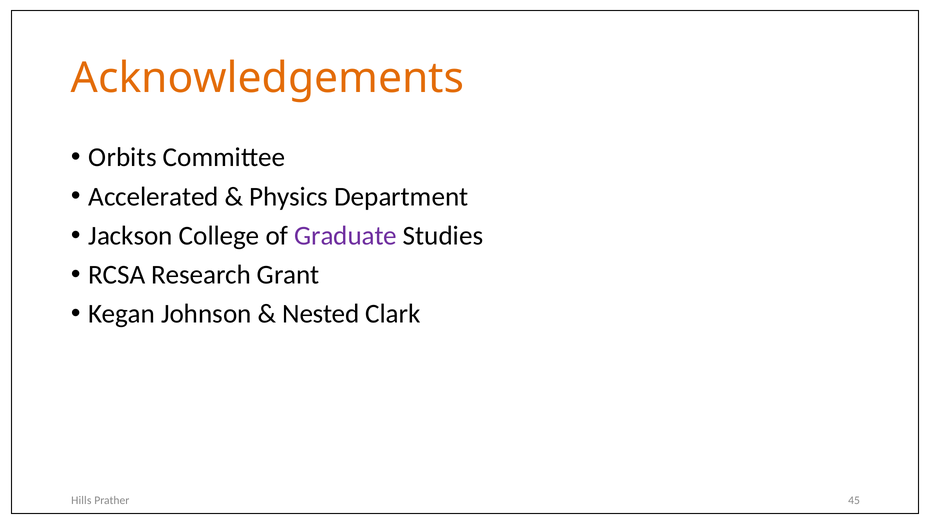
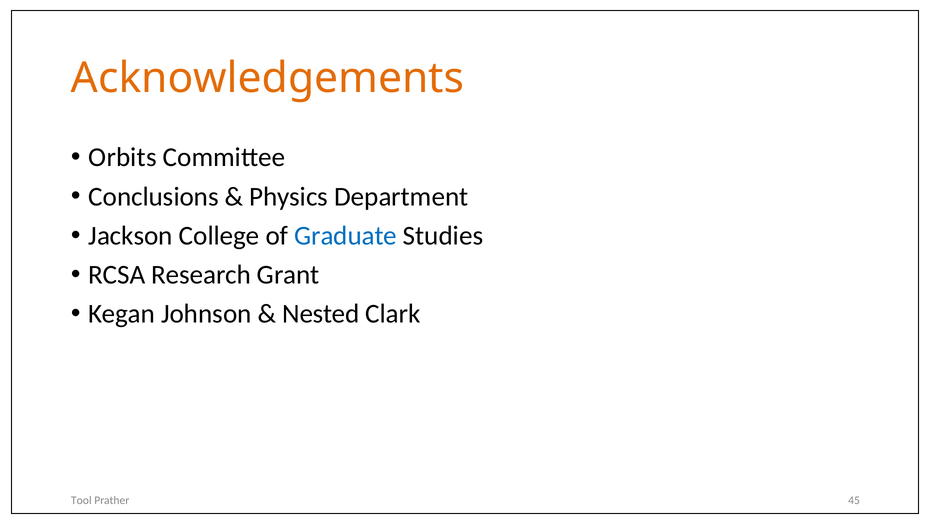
Accelerated: Accelerated -> Conclusions
Graduate colour: purple -> blue
Hills: Hills -> Tool
